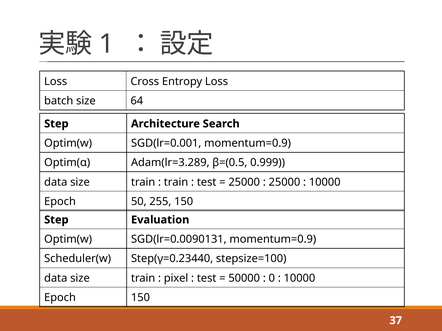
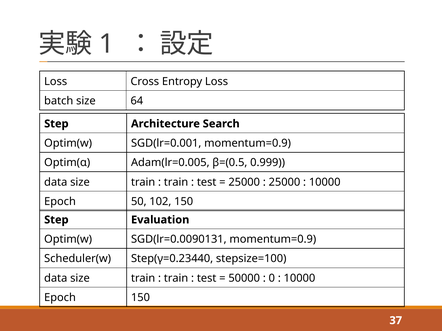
Adam(lr=3.289: Adam(lr=3.289 -> Adam(lr=0.005
255: 255 -> 102
pixel at (176, 279): pixel -> train
